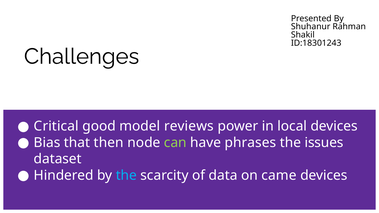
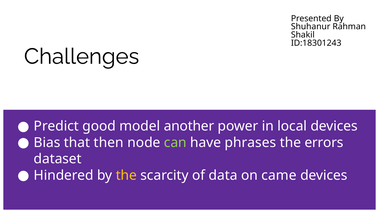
Critical: Critical -> Predict
reviews: reviews -> another
issues: issues -> errors
the at (126, 176) colour: light blue -> yellow
